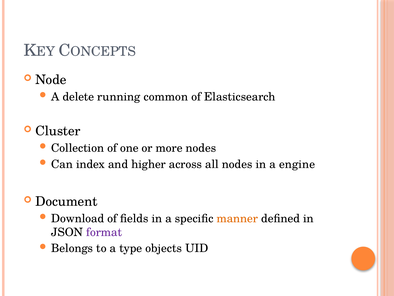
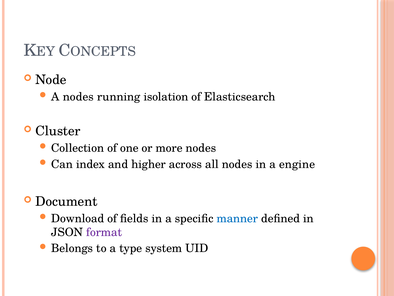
A delete: delete -> nodes
common: common -> isolation
manner colour: orange -> blue
objects: objects -> system
